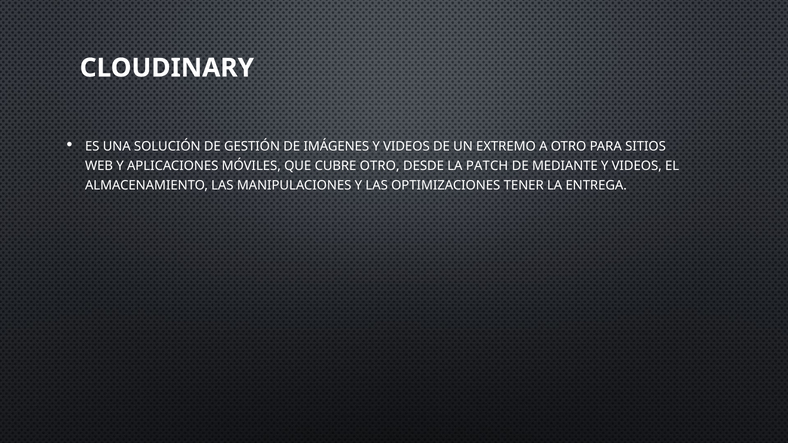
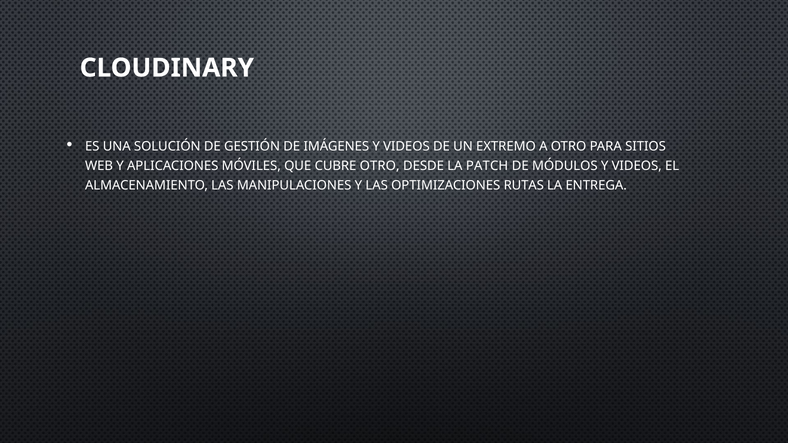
MEDIANTE: MEDIANTE -> MÓDULOS
TENER: TENER -> RUTAS
